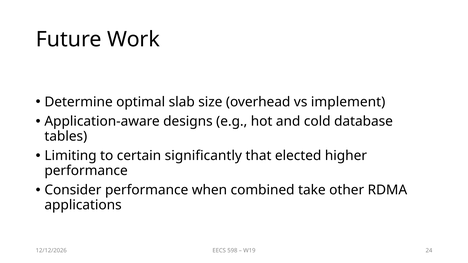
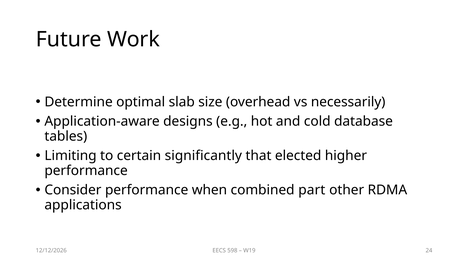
implement: implement -> necessarily
take: take -> part
